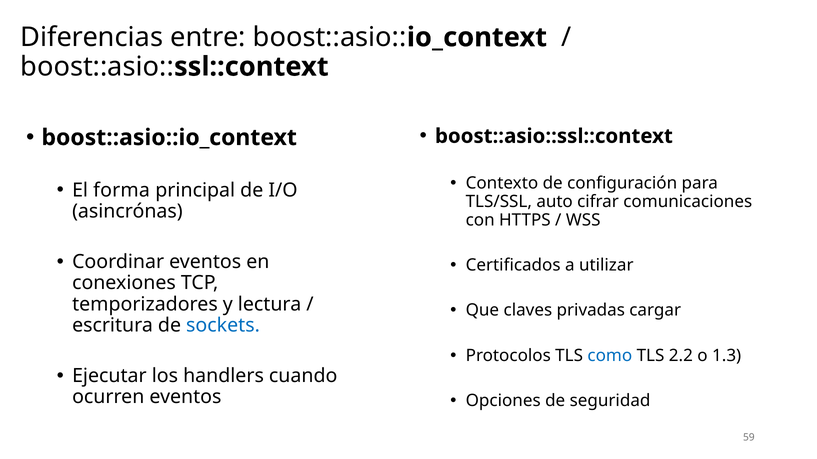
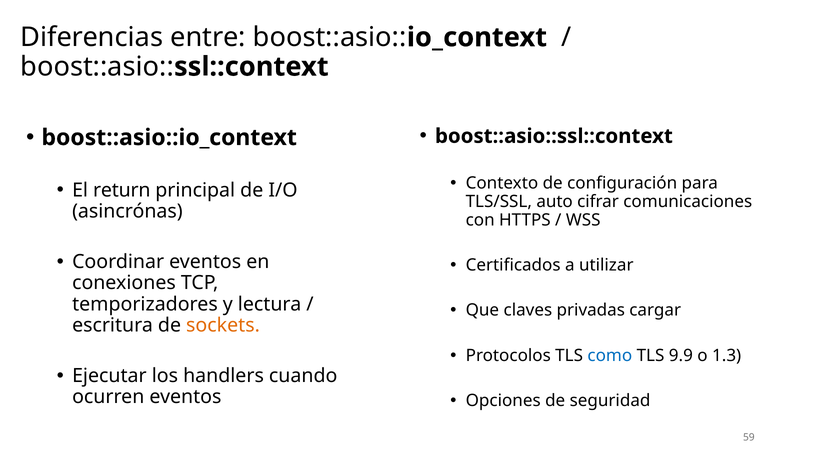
forma: forma -> return
sockets colour: blue -> orange
2.2: 2.2 -> 9.9
